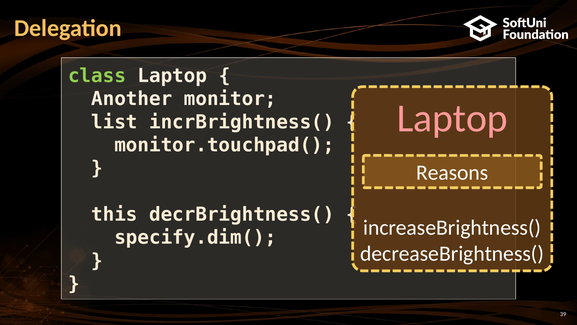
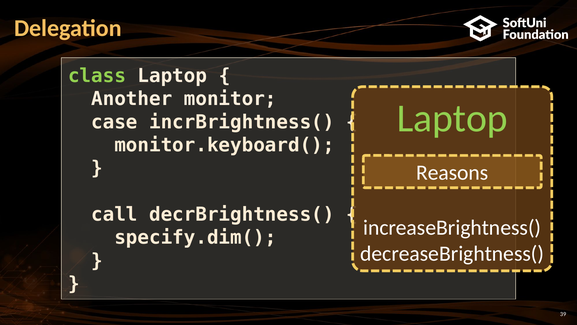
Laptop at (452, 118) colour: pink -> light green
list: list -> case
monitor.touchpad(: monitor.touchpad( -> monitor.keyboard(
this: this -> call
